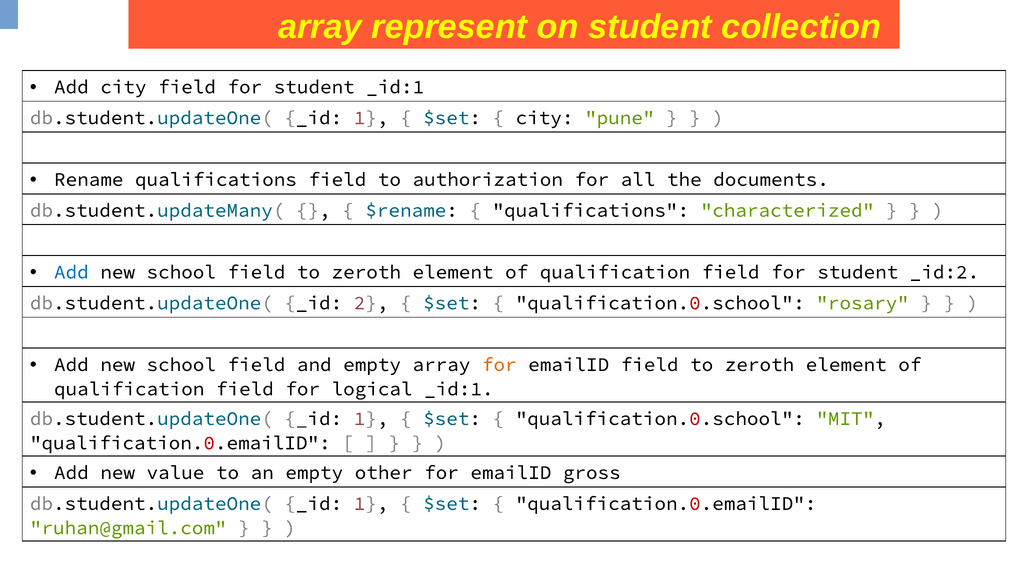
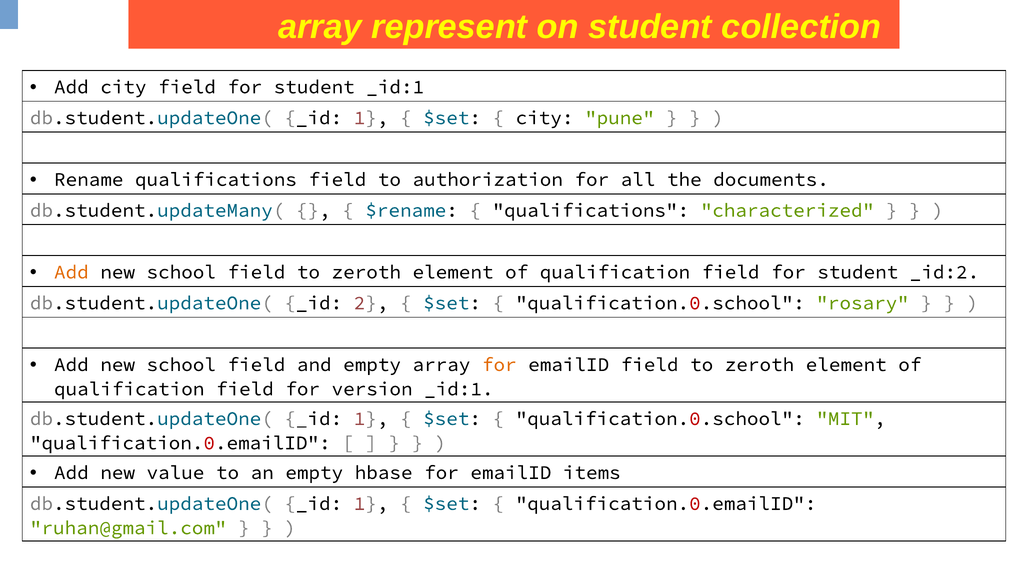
Add at (71, 272) colour: blue -> orange
logical: logical -> version
other: other -> hbase
gross: gross -> items
